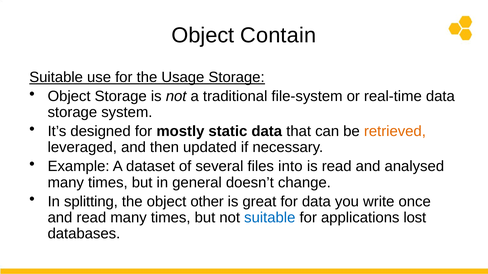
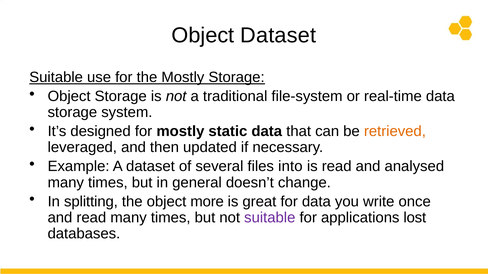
Object Contain: Contain -> Dataset
the Usage: Usage -> Mostly
other: other -> more
suitable at (270, 218) colour: blue -> purple
